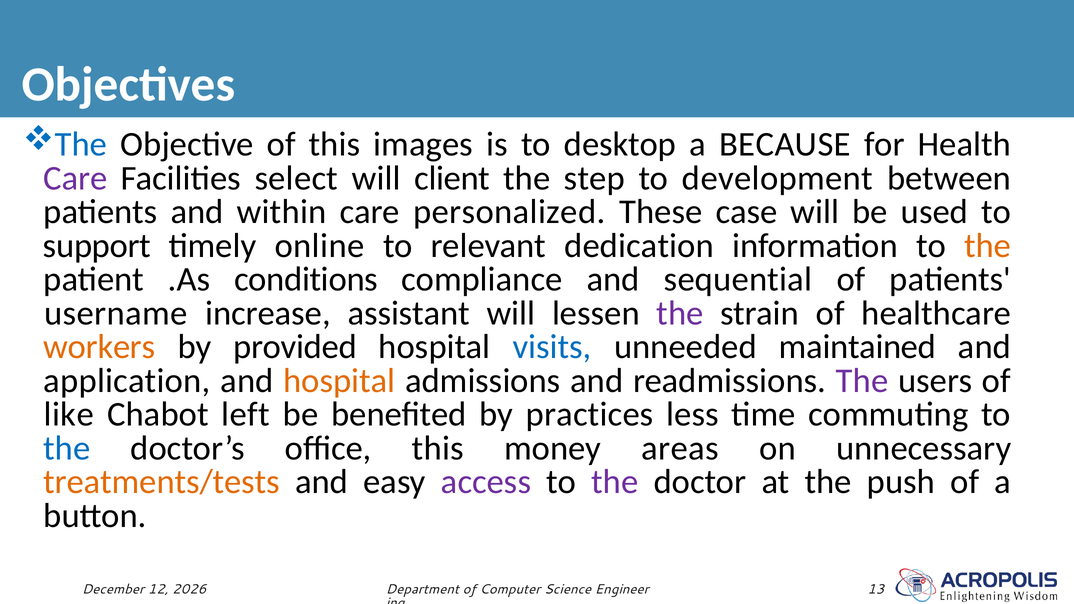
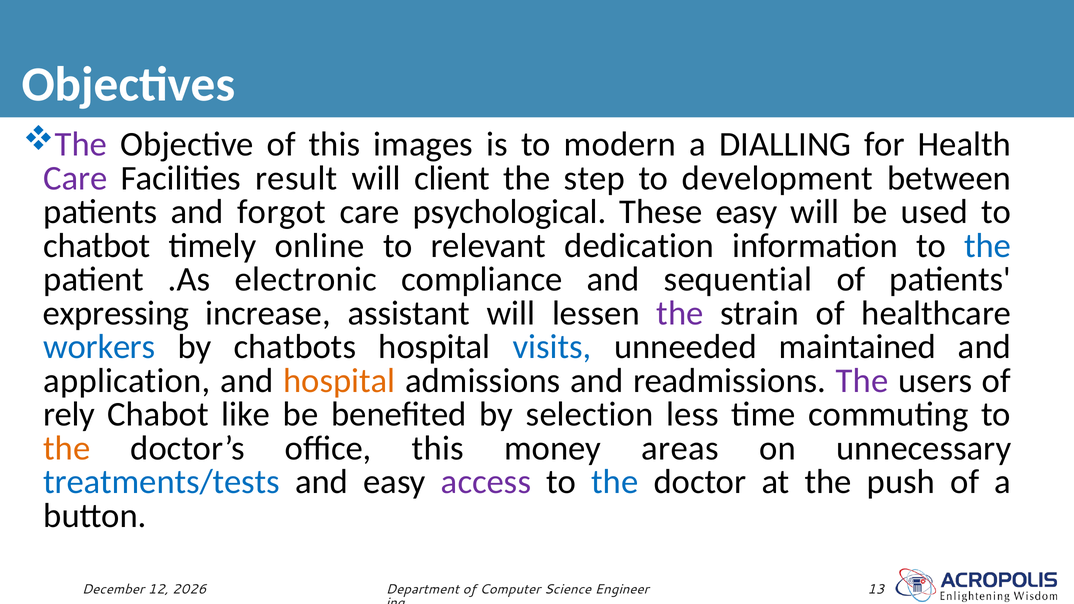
The at (81, 145) colour: blue -> purple
desktop: desktop -> modern
BECAUSE: BECAUSE -> DIALLING
select: select -> result
within: within -> forgot
personalized: personalized -> psychological
These case: case -> easy
support: support -> chatbot
the at (988, 246) colour: orange -> blue
conditions: conditions -> electronic
username: username -> expressing
workers colour: orange -> blue
provided: provided -> chatbots
like: like -> rely
left: left -> like
practices: practices -> selection
the at (67, 448) colour: blue -> orange
treatments/tests colour: orange -> blue
the at (615, 482) colour: purple -> blue
